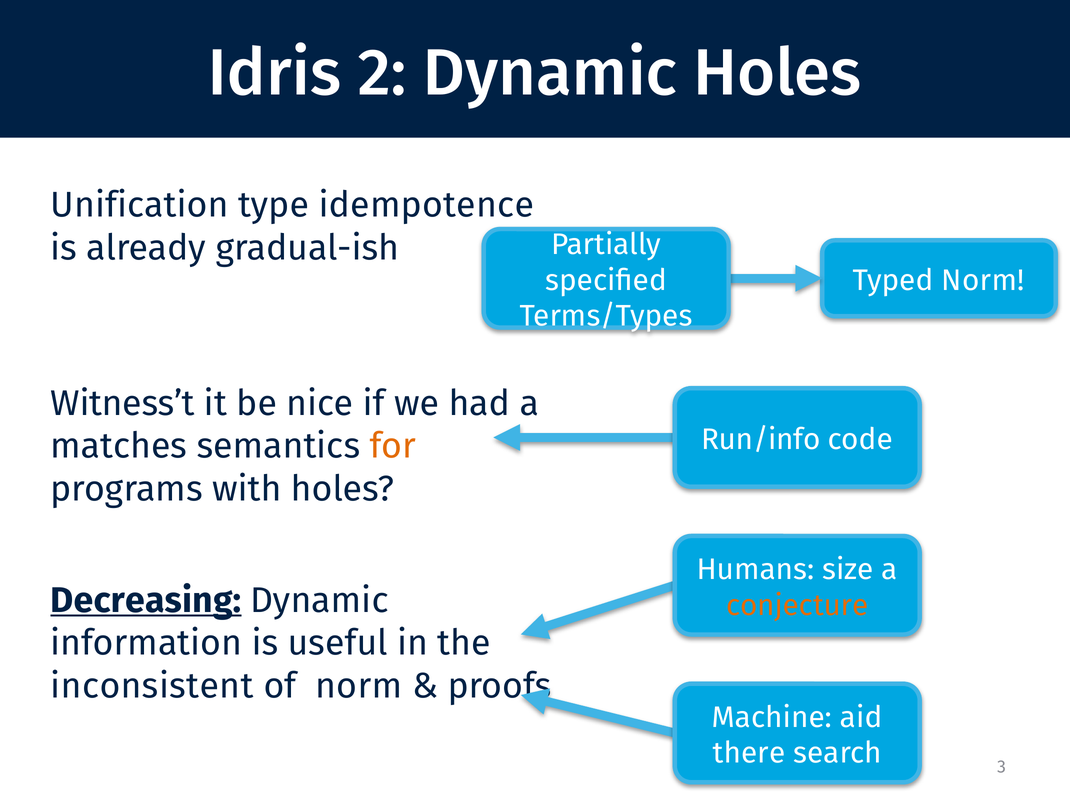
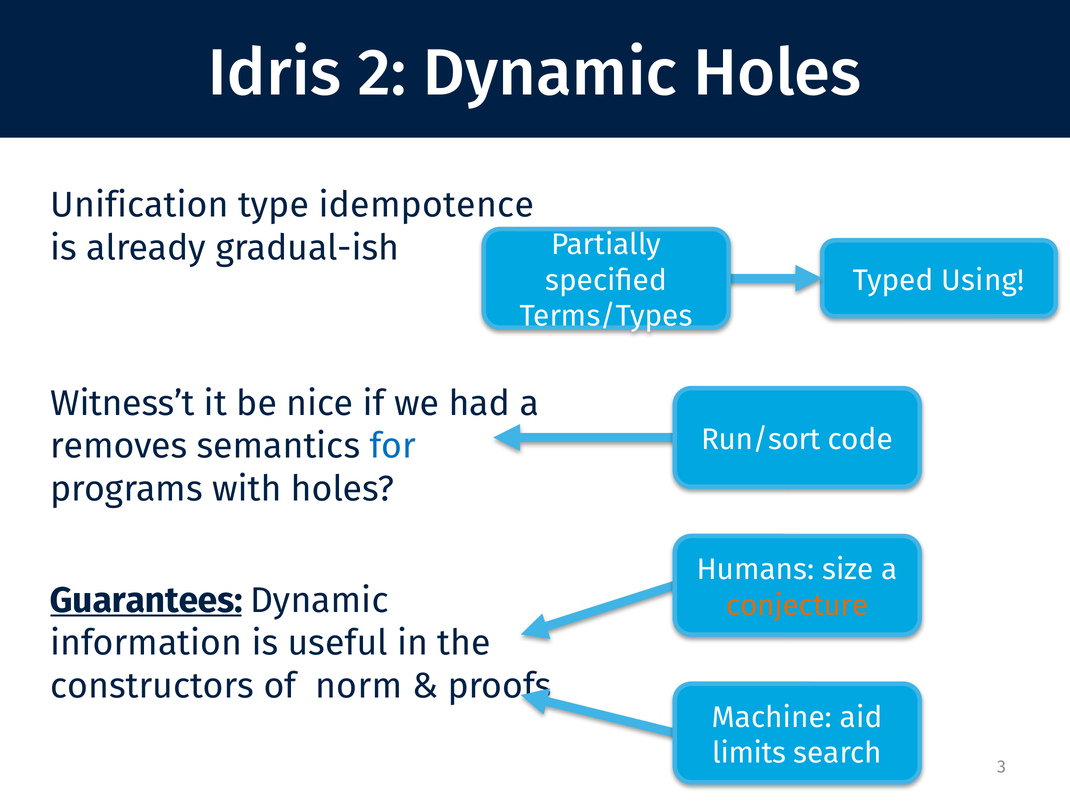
Typed Norm: Norm -> Using
Run/info: Run/info -> Run/sort
matches: matches -> removes
for colour: orange -> blue
Decreasing: Decreasing -> Guarantees
inconsistent: inconsistent -> constructors
there: there -> limits
